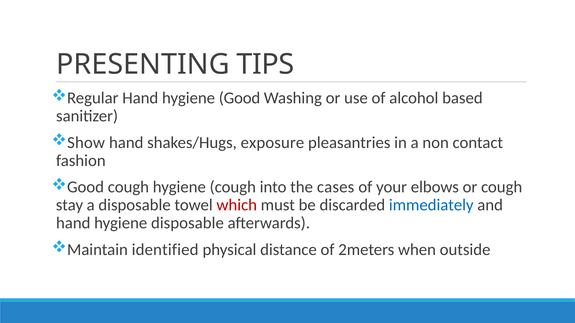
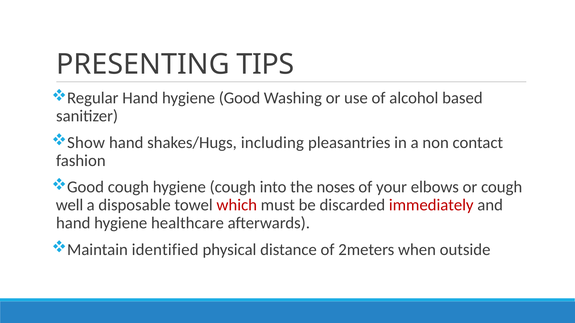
exposure: exposure -> including
cases: cases -> noses
stay: stay -> well
immediately colour: blue -> red
hygiene disposable: disposable -> healthcare
